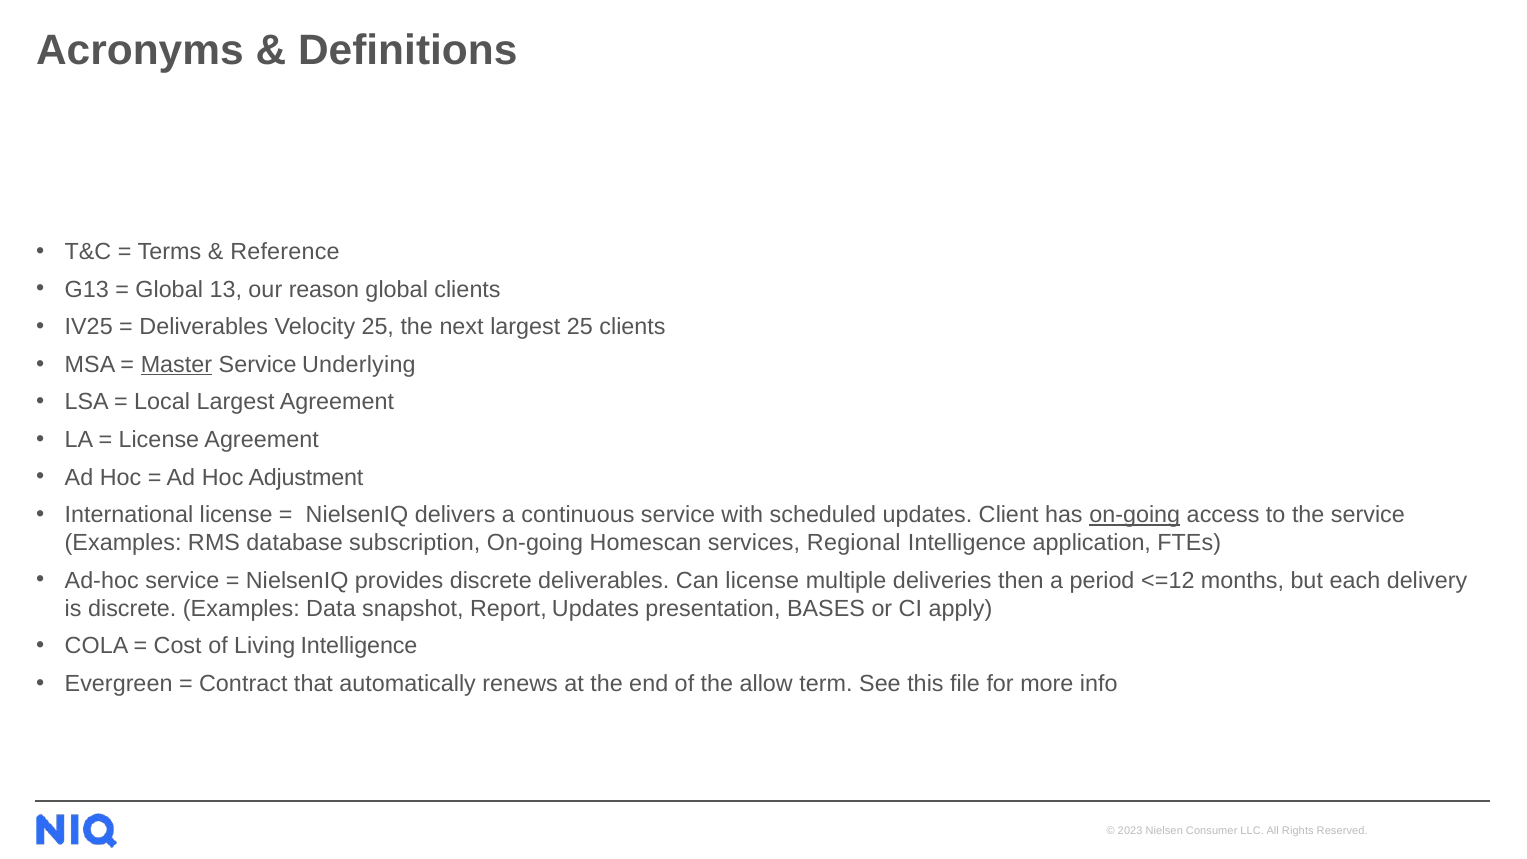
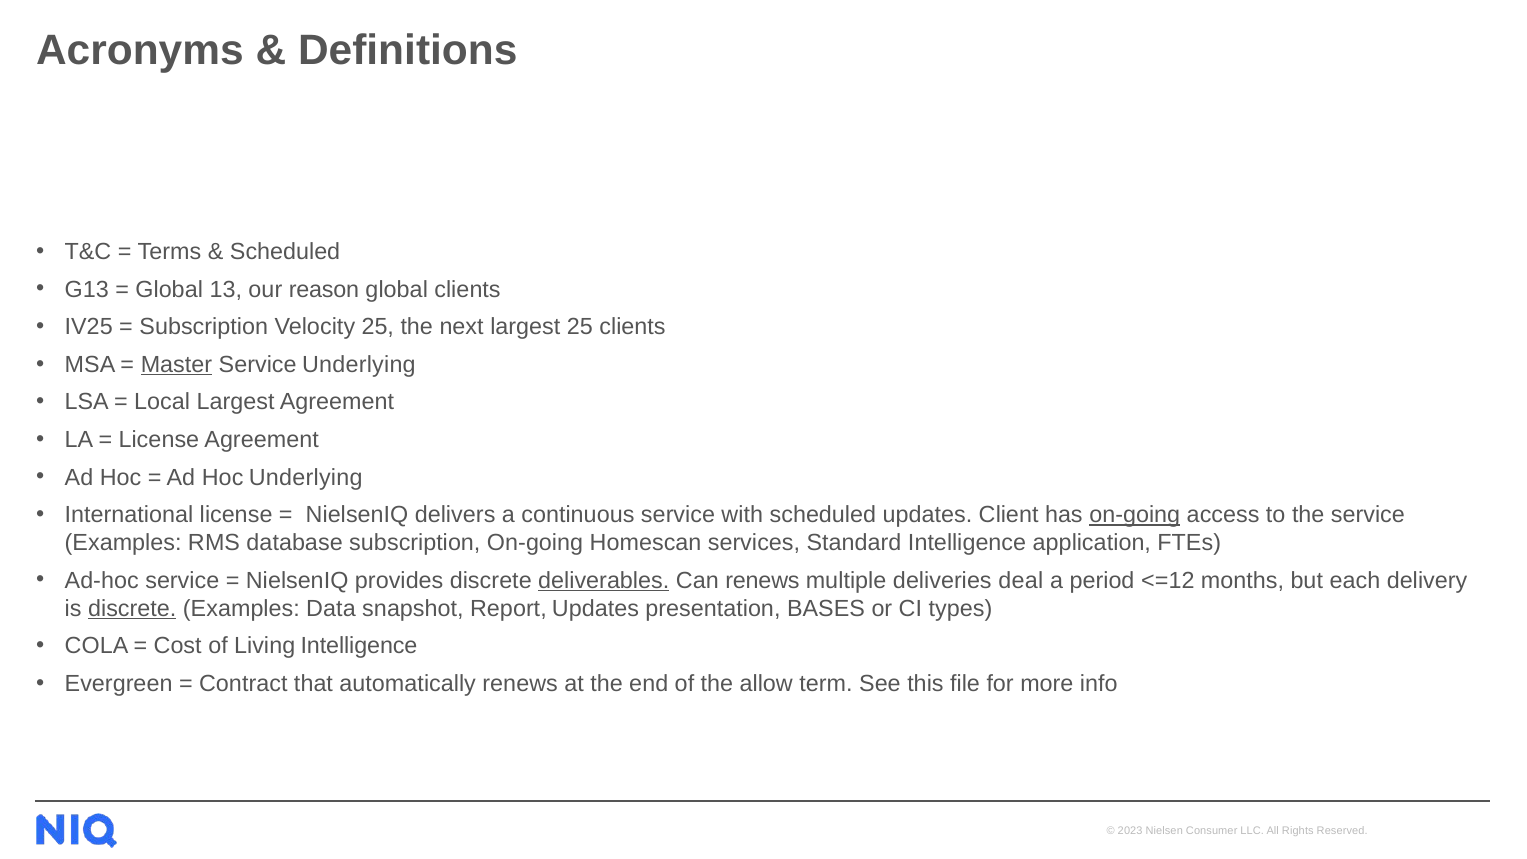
Reference at (285, 252): Reference -> Scheduled
Deliverables at (204, 327): Deliverables -> Subscription
Hoc Adjustment: Adjustment -> Underlying
Regional: Regional -> Standard
deliverables at (604, 580) underline: none -> present
Can license: license -> renews
then: then -> deal
discrete at (132, 609) underline: none -> present
apply: apply -> types
